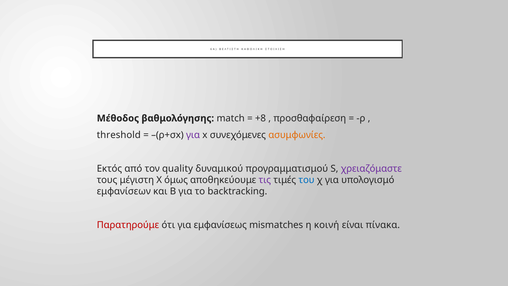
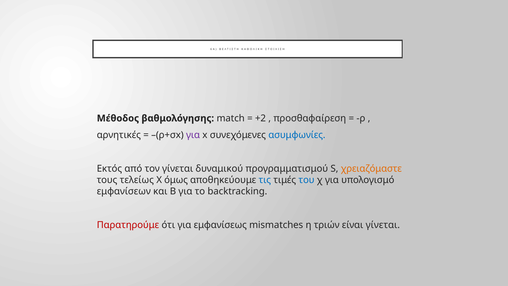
+8: +8 -> +2
threshold: threshold -> αρνητικές
ασυμφωνίες colour: orange -> blue
τον quality: quality -> γίνεται
χρειαζόμαστε colour: purple -> orange
μέγιστη: μέγιστη -> τελείως
τις colour: purple -> blue
κοινή: κοινή -> τριών
είναι πίνακα: πίνακα -> γίνεται
